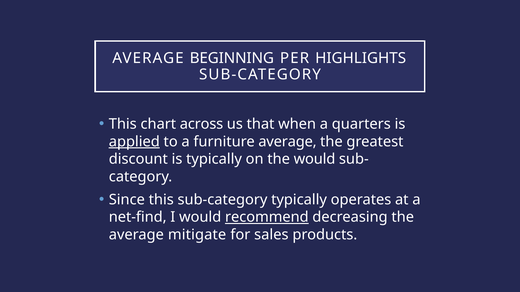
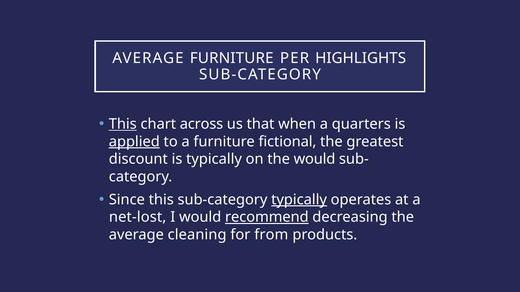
AVERAGE BEGINNING: BEGINNING -> FURNITURE
This at (123, 124) underline: none -> present
furniture average: average -> fictional
typically at (299, 200) underline: none -> present
net-find: net-find -> net-lost
mitigate: mitigate -> cleaning
sales: sales -> from
